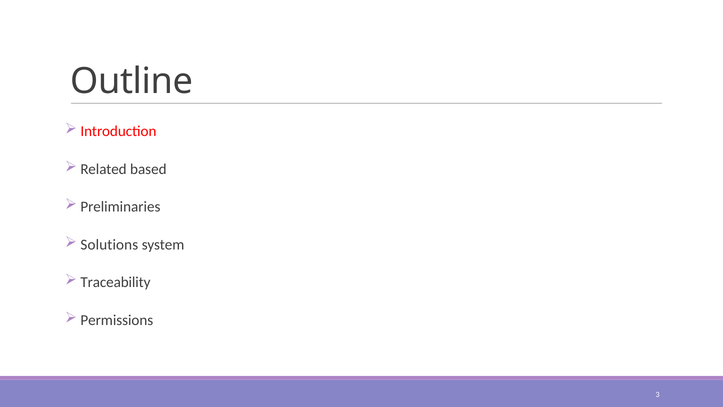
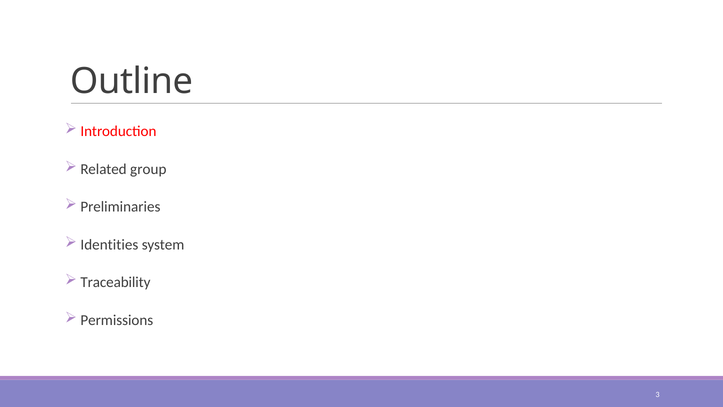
based: based -> group
Solutions: Solutions -> Identities
